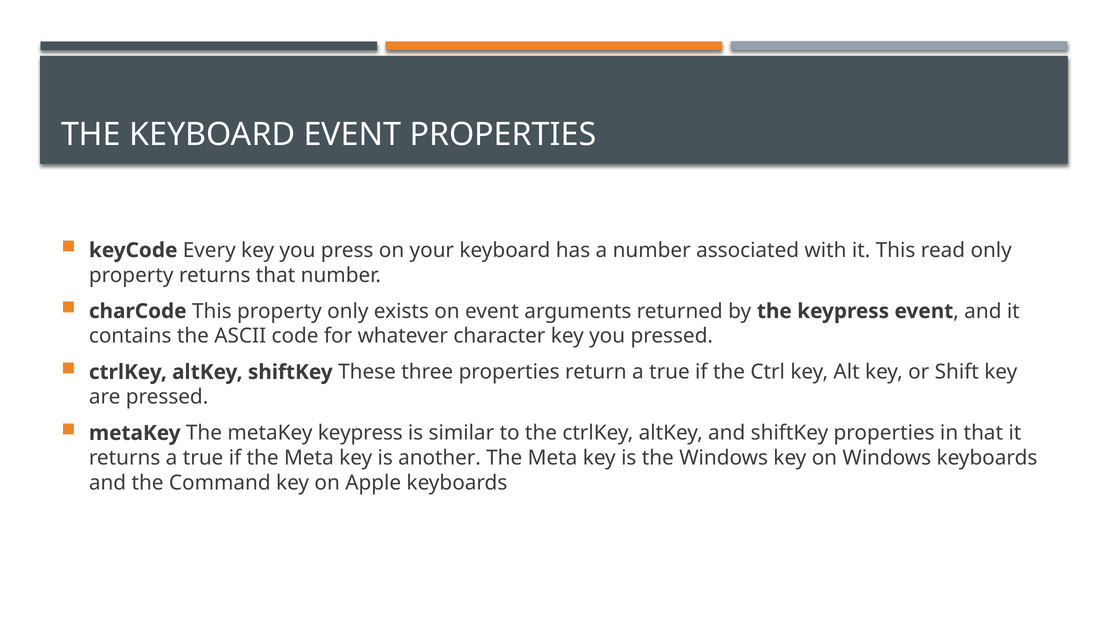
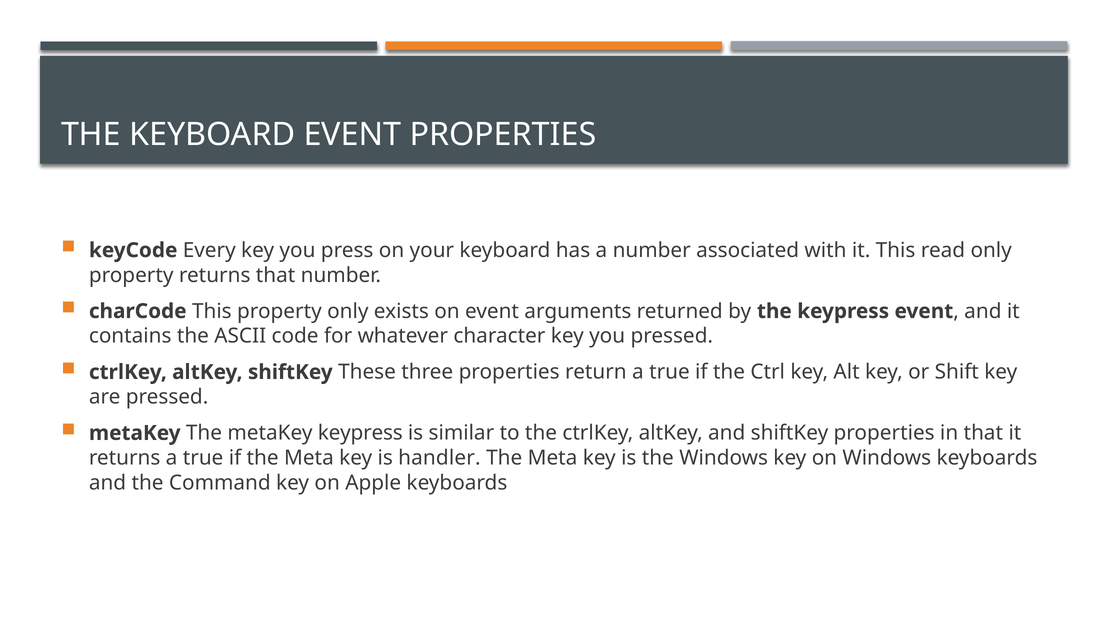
another: another -> handler
